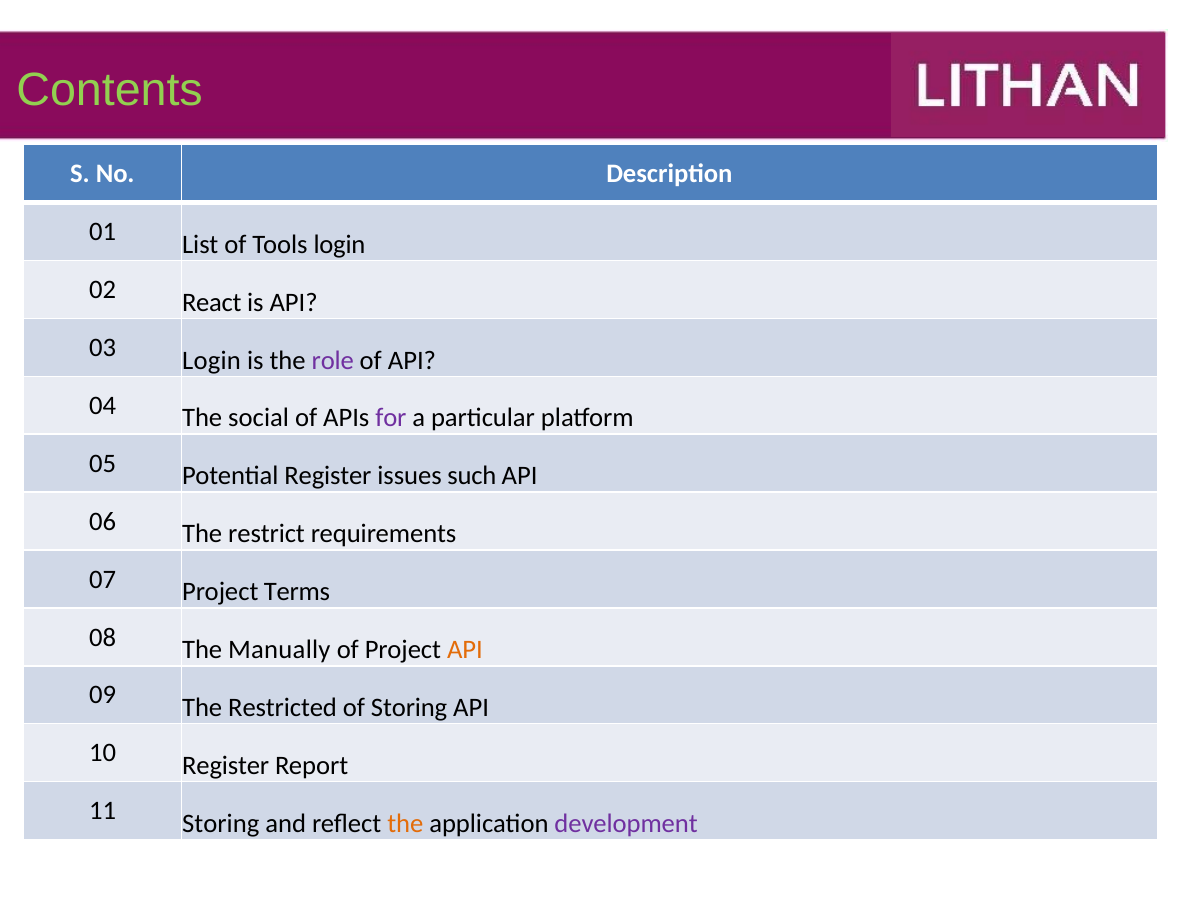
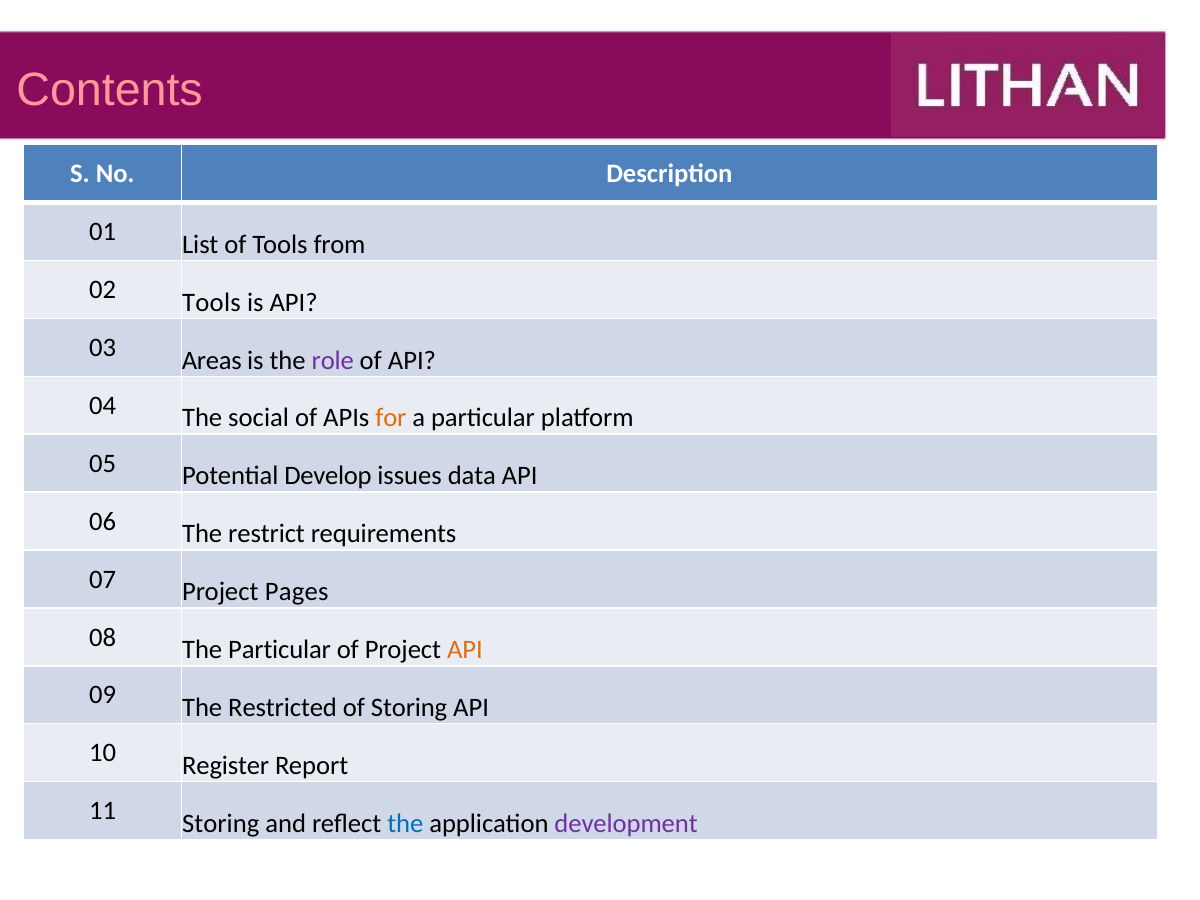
Contents at (110, 90) colour: light green -> pink
Tools login: login -> from
02 React: React -> Tools
03 Login: Login -> Areas
for colour: purple -> orange
Potential Register: Register -> Develop
such: such -> data
Terms: Terms -> Pages
The Manually: Manually -> Particular
the at (405, 824) colour: orange -> blue
